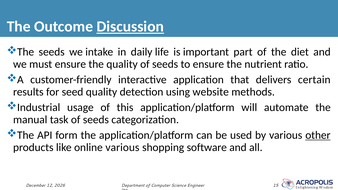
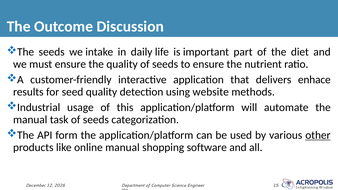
Discussion underline: present -> none
certain: certain -> enhace
online various: various -> manual
